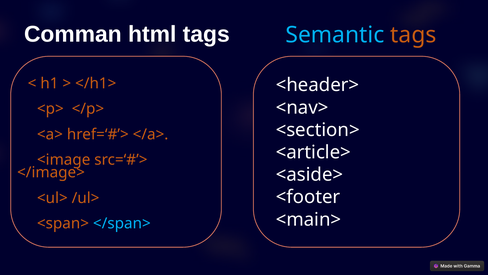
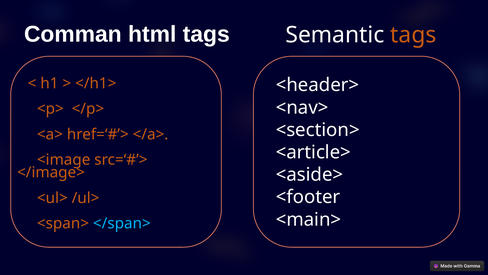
Semantic colour: light blue -> white
